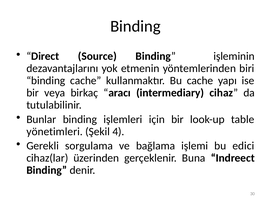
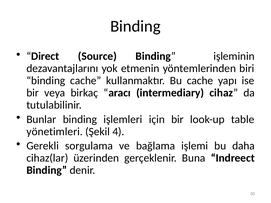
edici: edici -> daha
